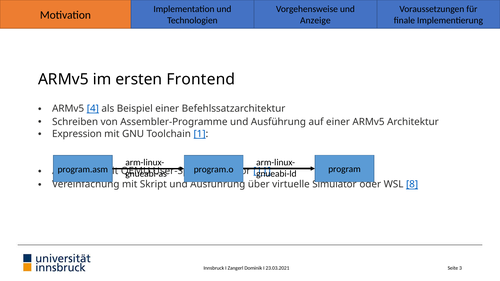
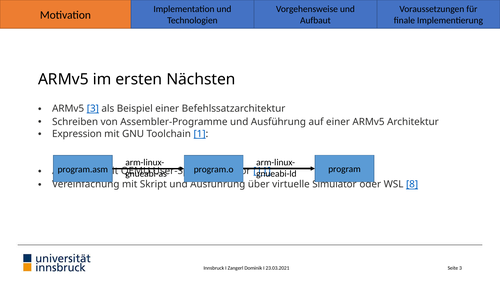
Anzeige: Anzeige -> Aufbaut
Frontend: Frontend -> Nächsten
ARMv5 4: 4 -> 3
